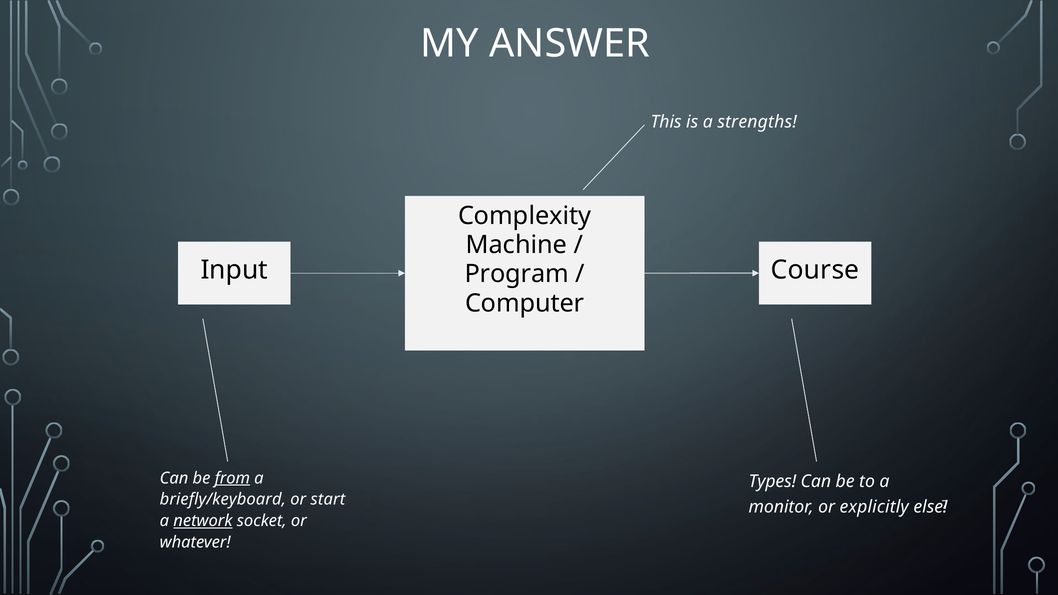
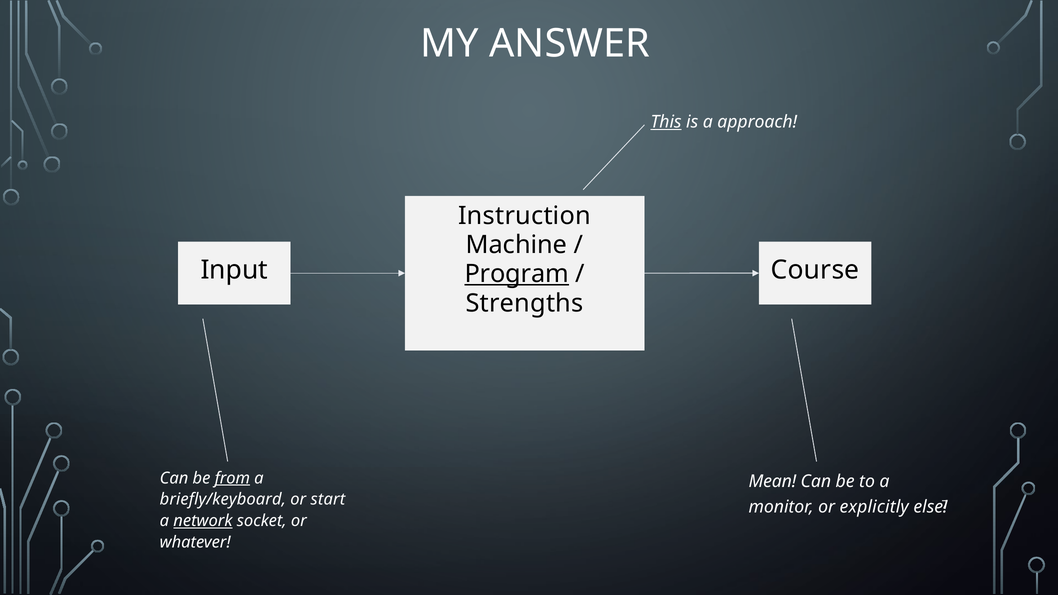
This underline: none -> present
strengths: strengths -> approach
Complexity: Complexity -> Instruction
Program underline: none -> present
Computer: Computer -> Strengths
Types: Types -> Mean
